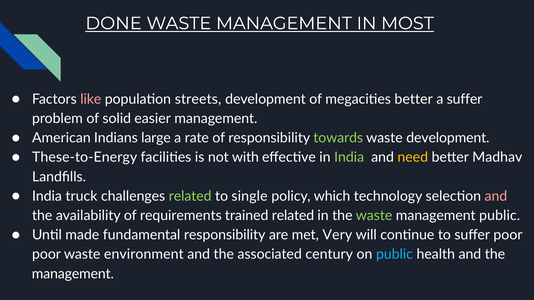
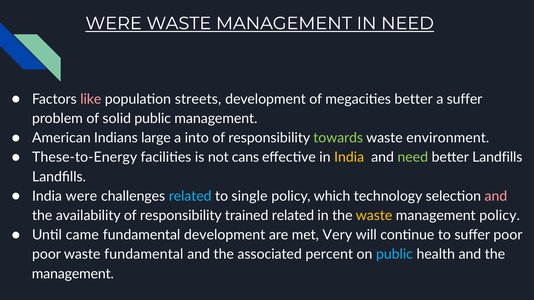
DONE at (114, 23): DONE -> WERE
IN MOST: MOST -> NEED
solid easier: easier -> public
rate: rate -> into
waste development: development -> environment
with: with -> cans
India at (349, 158) colour: light green -> yellow
need at (413, 158) colour: yellow -> light green
better Madhav: Madhav -> Landfills
India truck: truck -> were
related at (190, 196) colour: light green -> light blue
availability of requirements: requirements -> responsibility
waste at (374, 216) colour: light green -> yellow
management public: public -> policy
made: made -> came
fundamental responsibility: responsibility -> development
waste environment: environment -> fundamental
century: century -> percent
